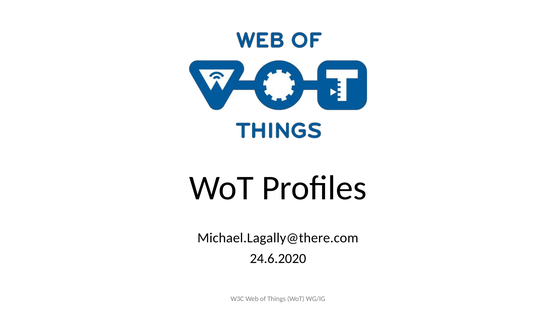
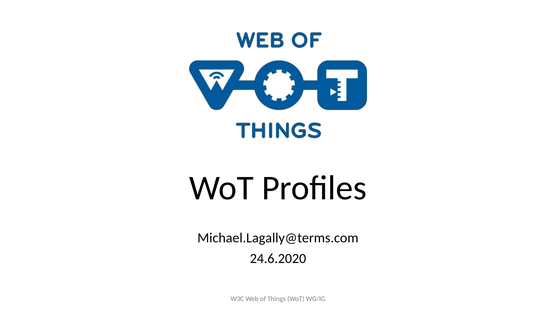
Michael.Lagally@there.com: Michael.Lagally@there.com -> Michael.Lagally@terms.com
